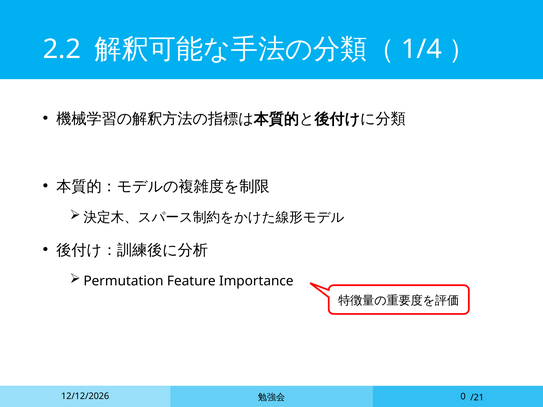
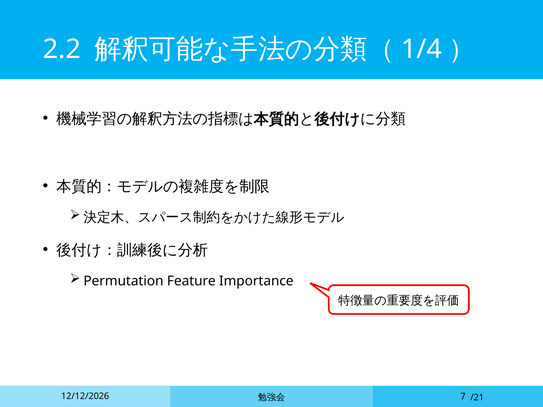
0: 0 -> 7
